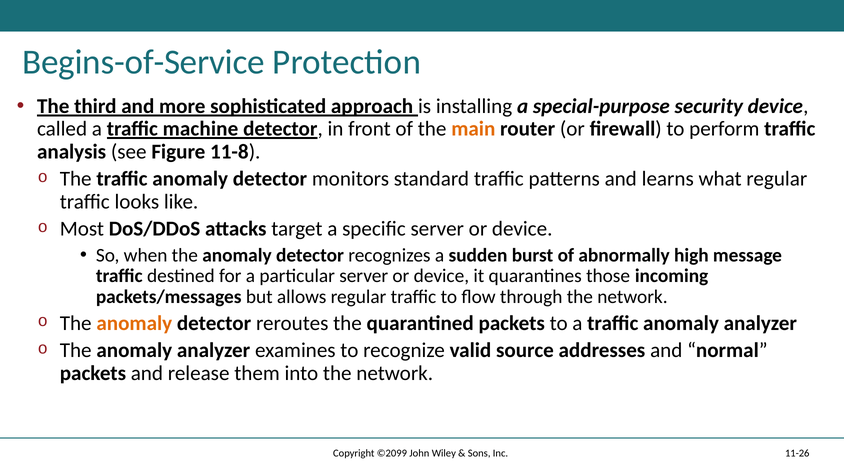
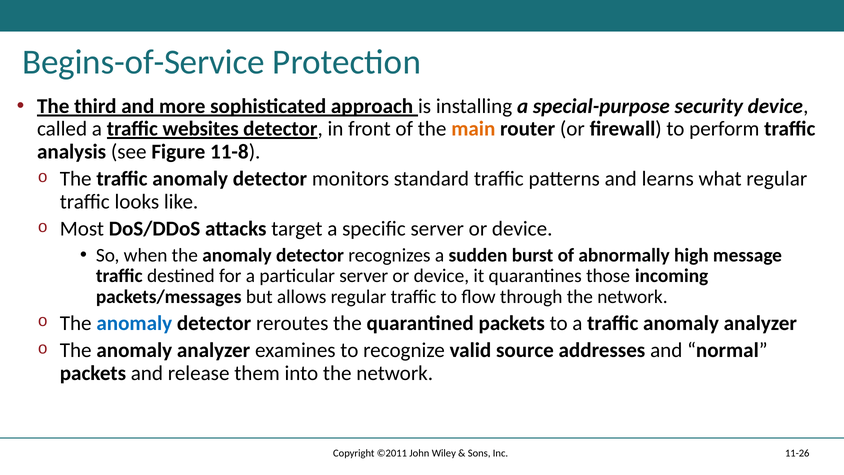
machine: machine -> websites
anomaly at (134, 323) colour: orange -> blue
©2099: ©2099 -> ©2011
